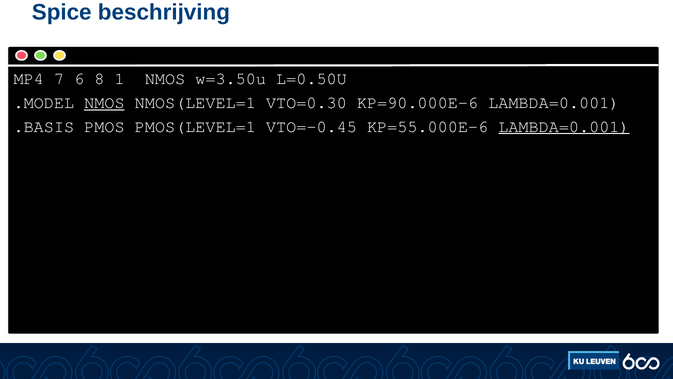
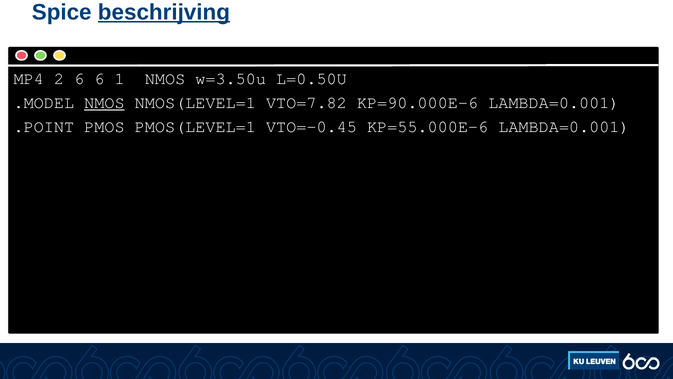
beschrijving underline: none -> present
7: 7 -> 2
6 8: 8 -> 6
VTO=0.30: VTO=0.30 -> VTO=7.82
.BASIS: .BASIS -> .POINT
LAMBDA=0.001 at (564, 126) underline: present -> none
